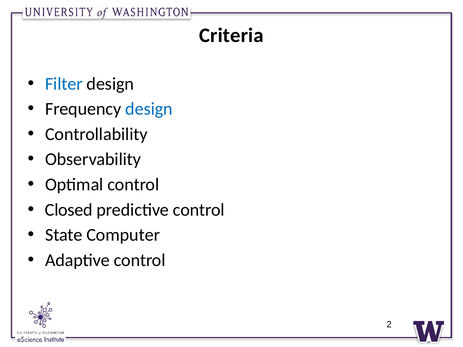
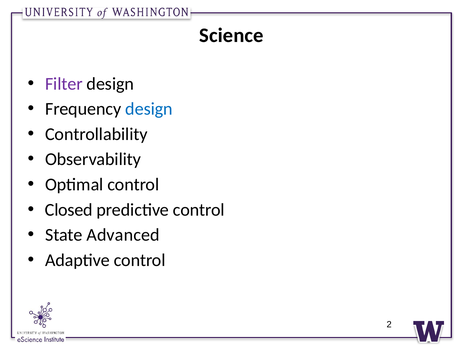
Criteria: Criteria -> Science
Filter colour: blue -> purple
Computer: Computer -> Advanced
